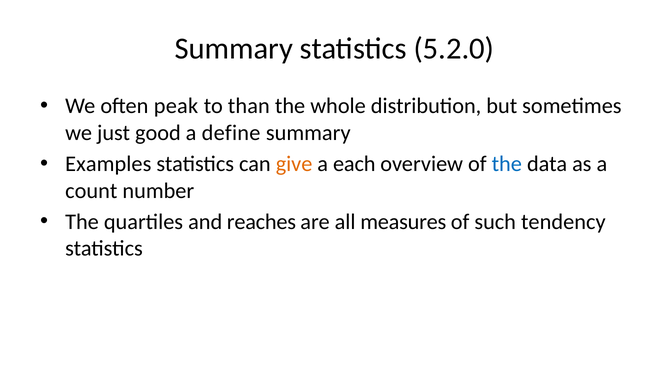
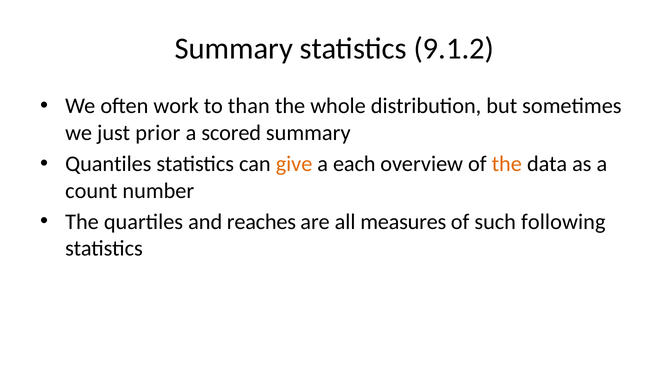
5.2.0: 5.2.0 -> 9.1.2
peak: peak -> work
good: good -> prior
define: define -> scored
Examples: Examples -> Quantiles
the at (507, 164) colour: blue -> orange
tendency: tendency -> following
